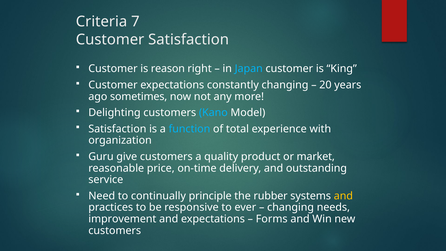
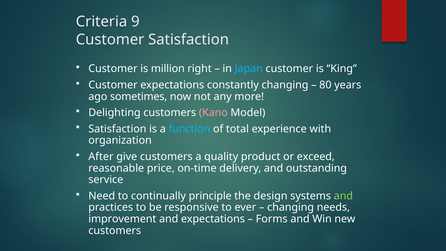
7: 7 -> 9
reason: reason -> million
20: 20 -> 80
Kano colour: light blue -> pink
Guru: Guru -> After
market: market -> exceed
rubber: rubber -> design
and at (343, 196) colour: yellow -> light green
